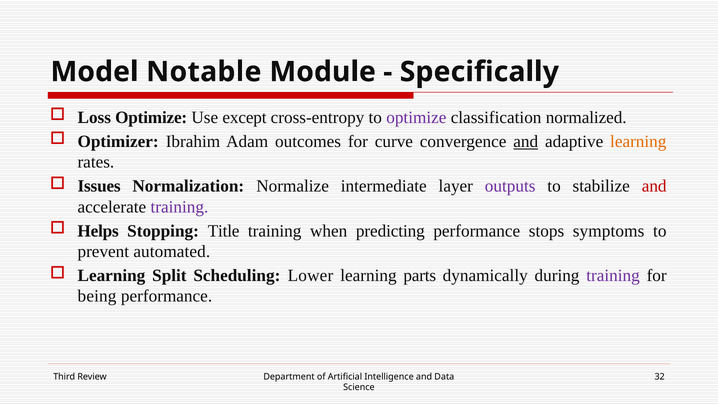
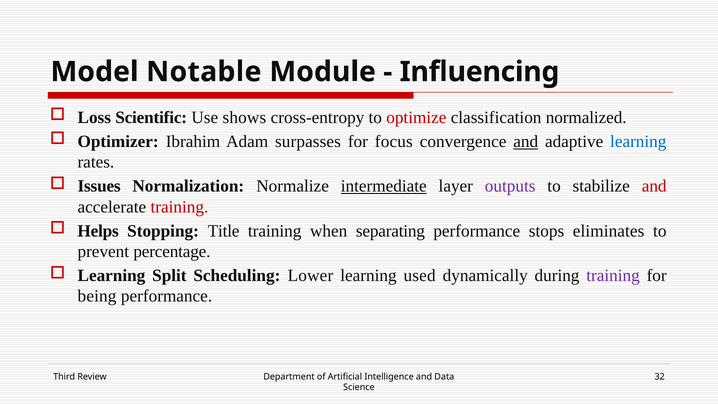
Specifically: Specifically -> Influencing
Loss Optimize: Optimize -> Scientific
except: except -> shows
optimize at (416, 117) colour: purple -> red
outcomes: outcomes -> surpasses
curve: curve -> focus
learning at (638, 141) colour: orange -> blue
intermediate underline: none -> present
training at (179, 207) colour: purple -> red
predicting: predicting -> separating
symptoms: symptoms -> eliminates
automated: automated -> percentage
parts: parts -> used
